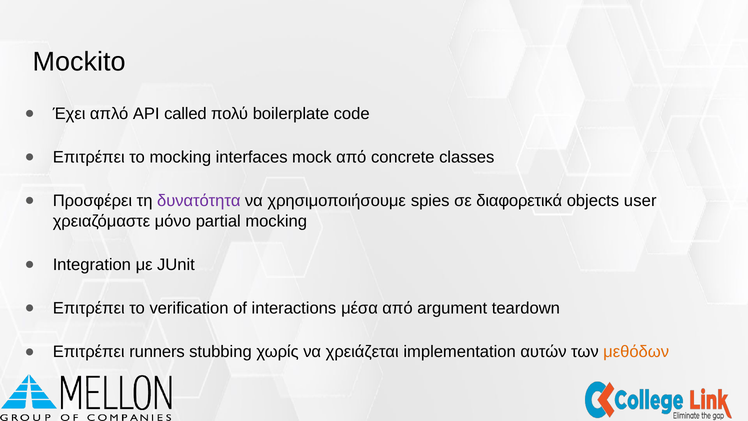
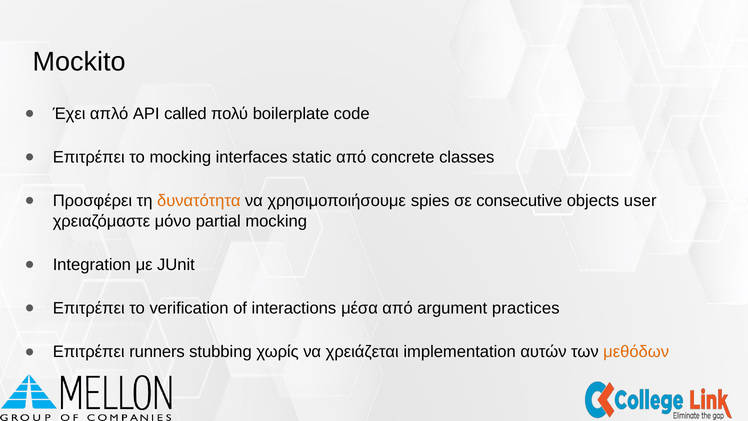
mock: mock -> static
δυνατότητα colour: purple -> orange
διαφορετικά: διαφορετικά -> consecutive
teardown: teardown -> practices
